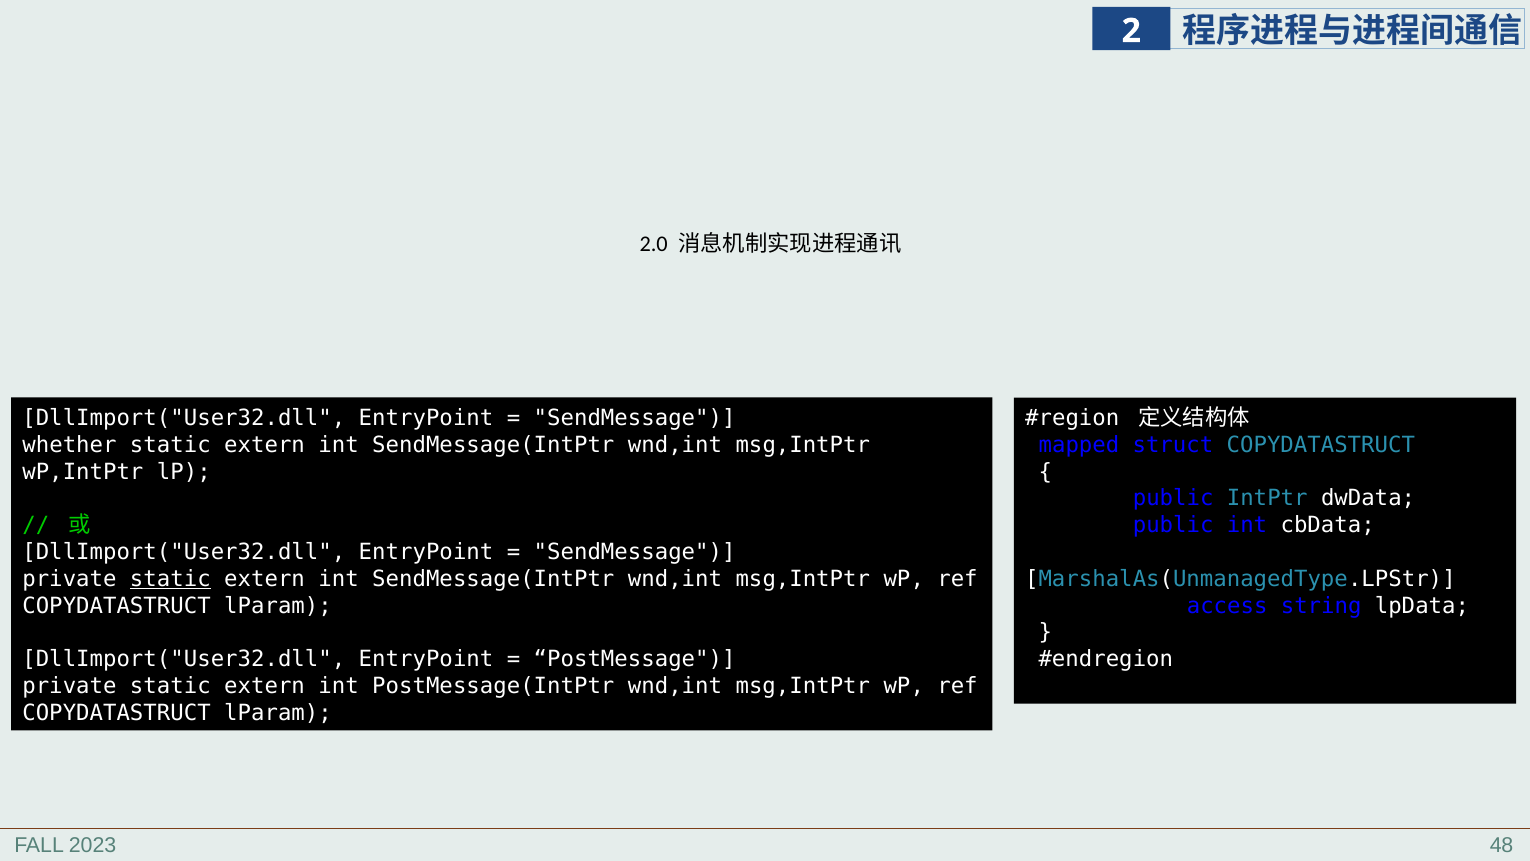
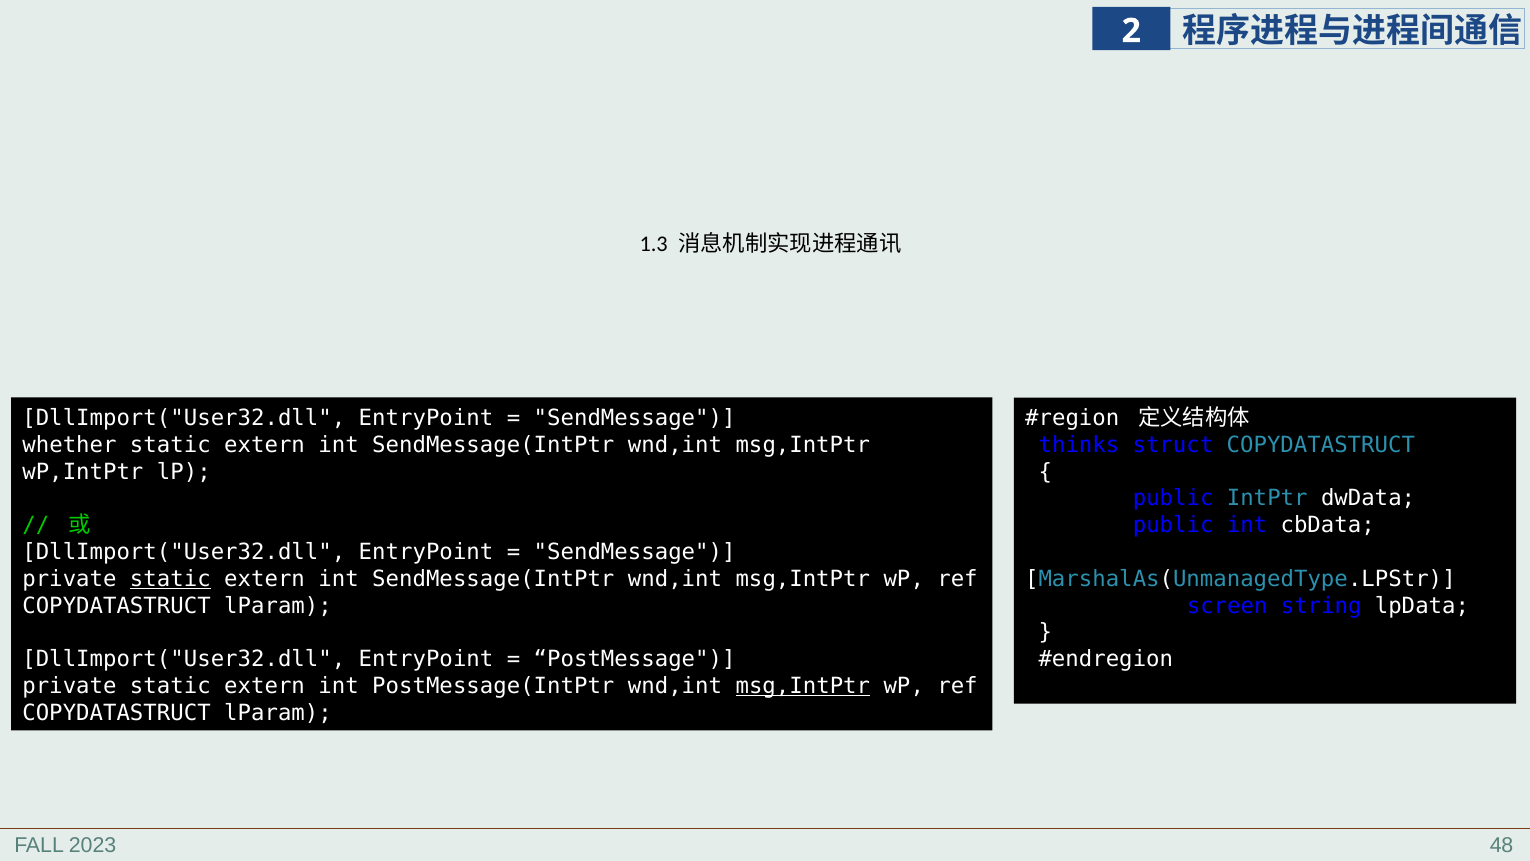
2.0: 2.0 -> 1.3
mapped: mapped -> thinks
access: access -> screen
msg,IntPtr at (803, 686) underline: none -> present
